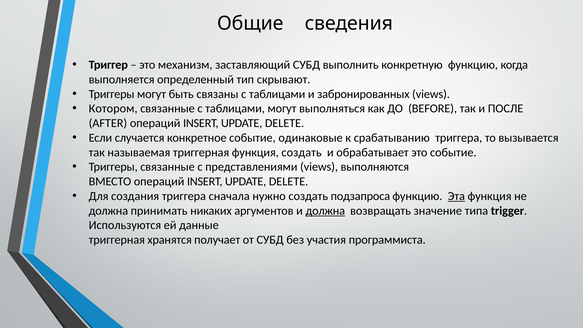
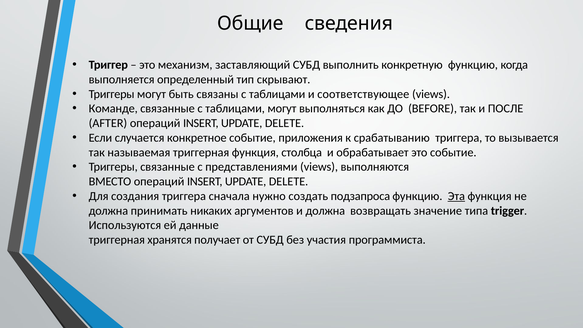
забронированных: забронированных -> соответствующее
Котором: Котором -> Команде
одинаковые: одинаковые -> приложения
функция создать: создать -> столбца
должна at (325, 211) underline: present -> none
